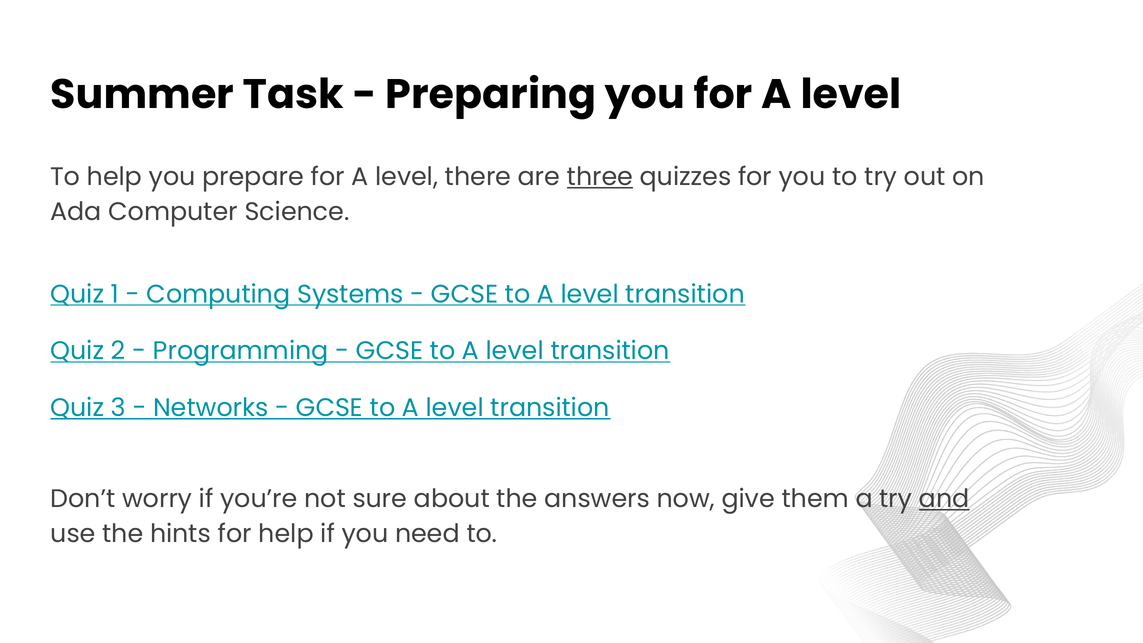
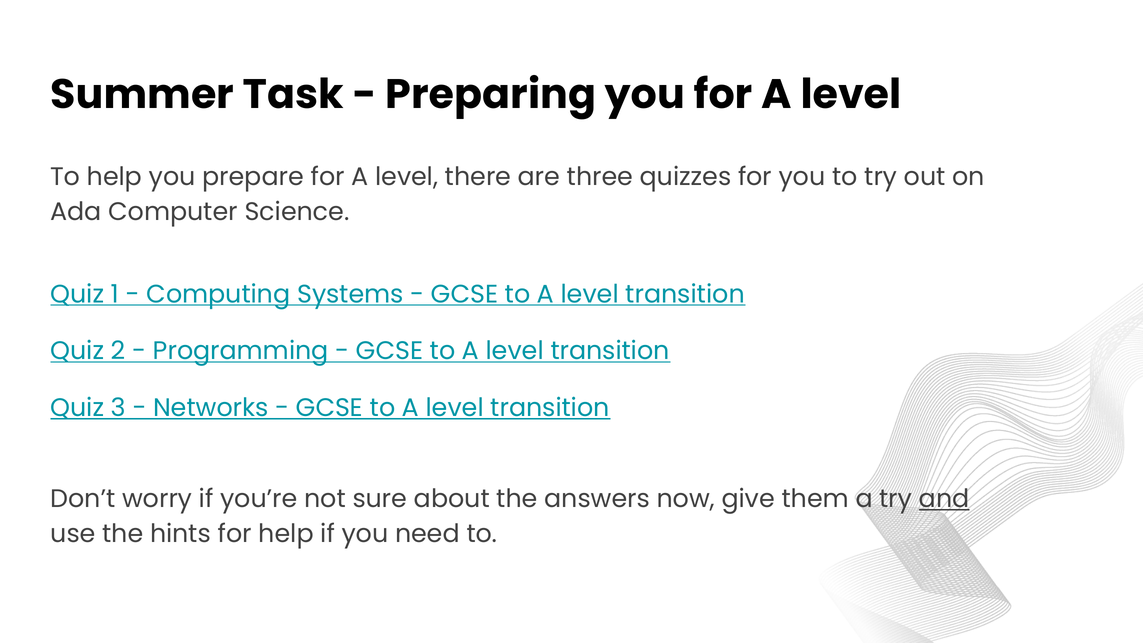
three underline: present -> none
